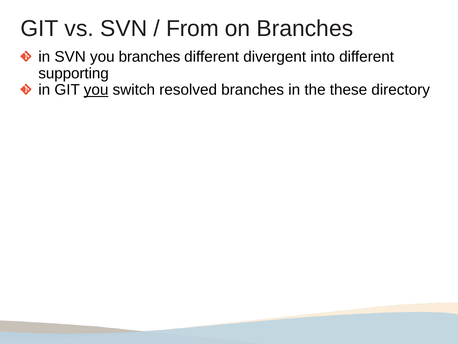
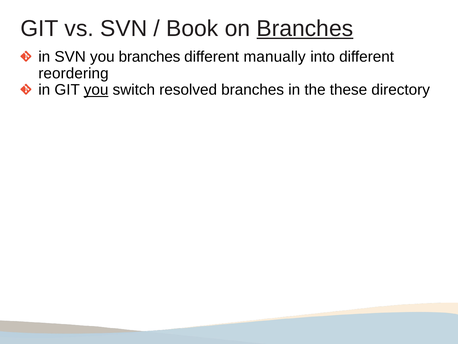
From: From -> Book
Branches at (305, 28) underline: none -> present
divergent: divergent -> manually
supporting: supporting -> reordering
